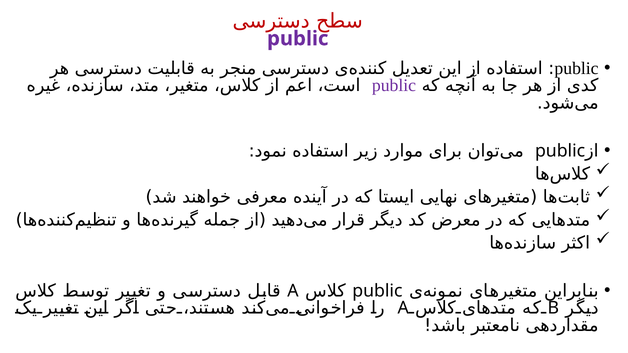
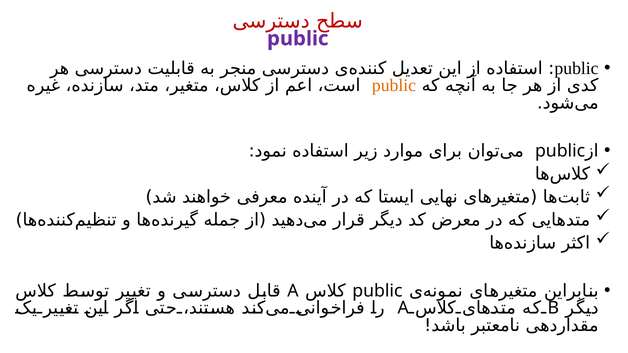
public at (394, 86) colour: purple -> orange
